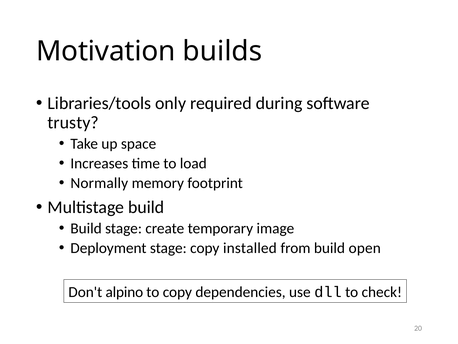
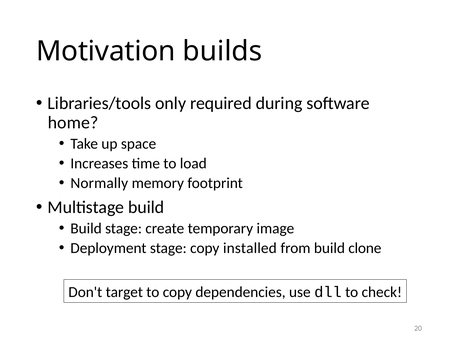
trusty: trusty -> home
open: open -> clone
alpino: alpino -> target
